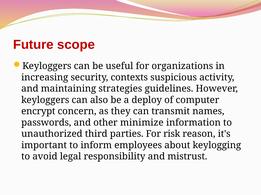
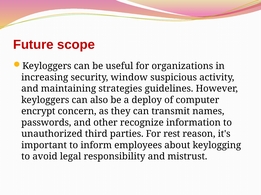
contexts: contexts -> window
minimize: minimize -> recognize
risk: risk -> rest
